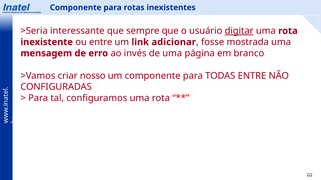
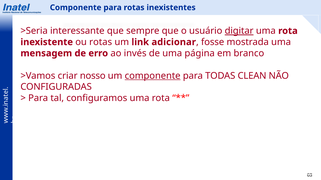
ou entre: entre -> rotas
componente at (153, 76) underline: none -> present
TODAS ENTRE: ENTRE -> CLEAN
